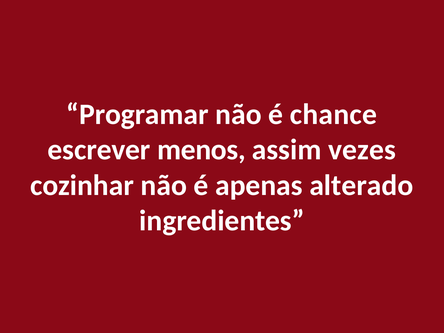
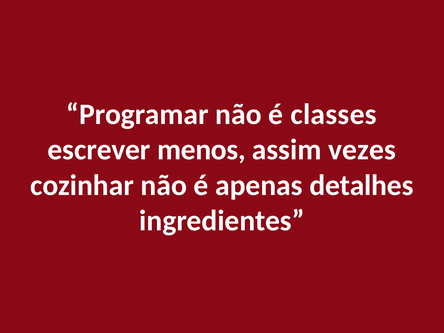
chance: chance -> classes
alterado: alterado -> detalhes
